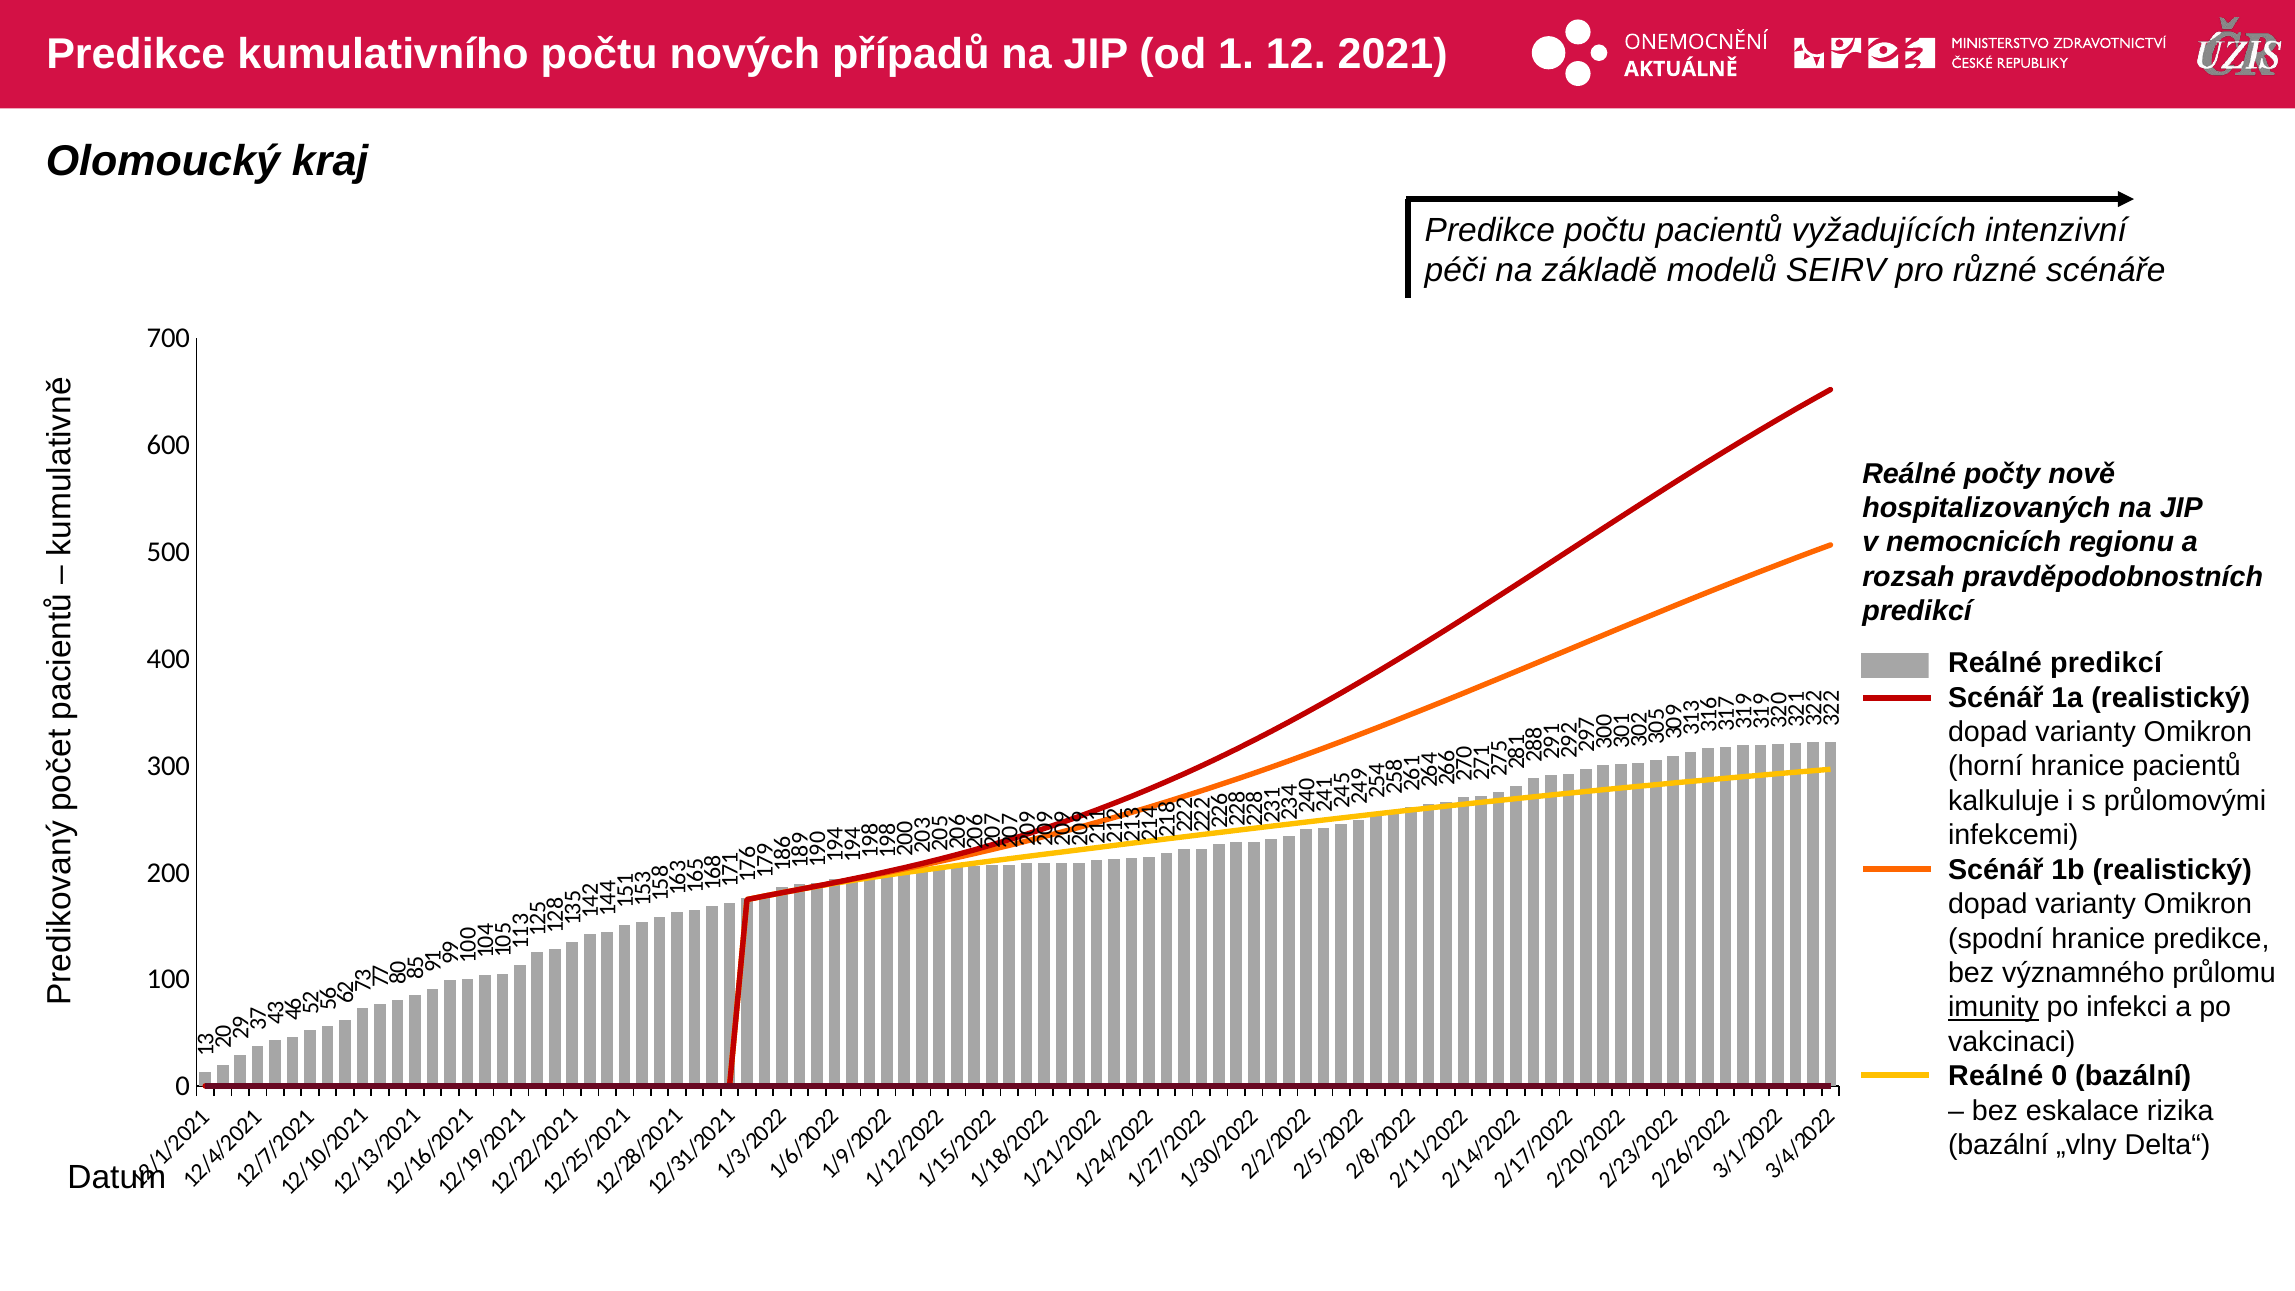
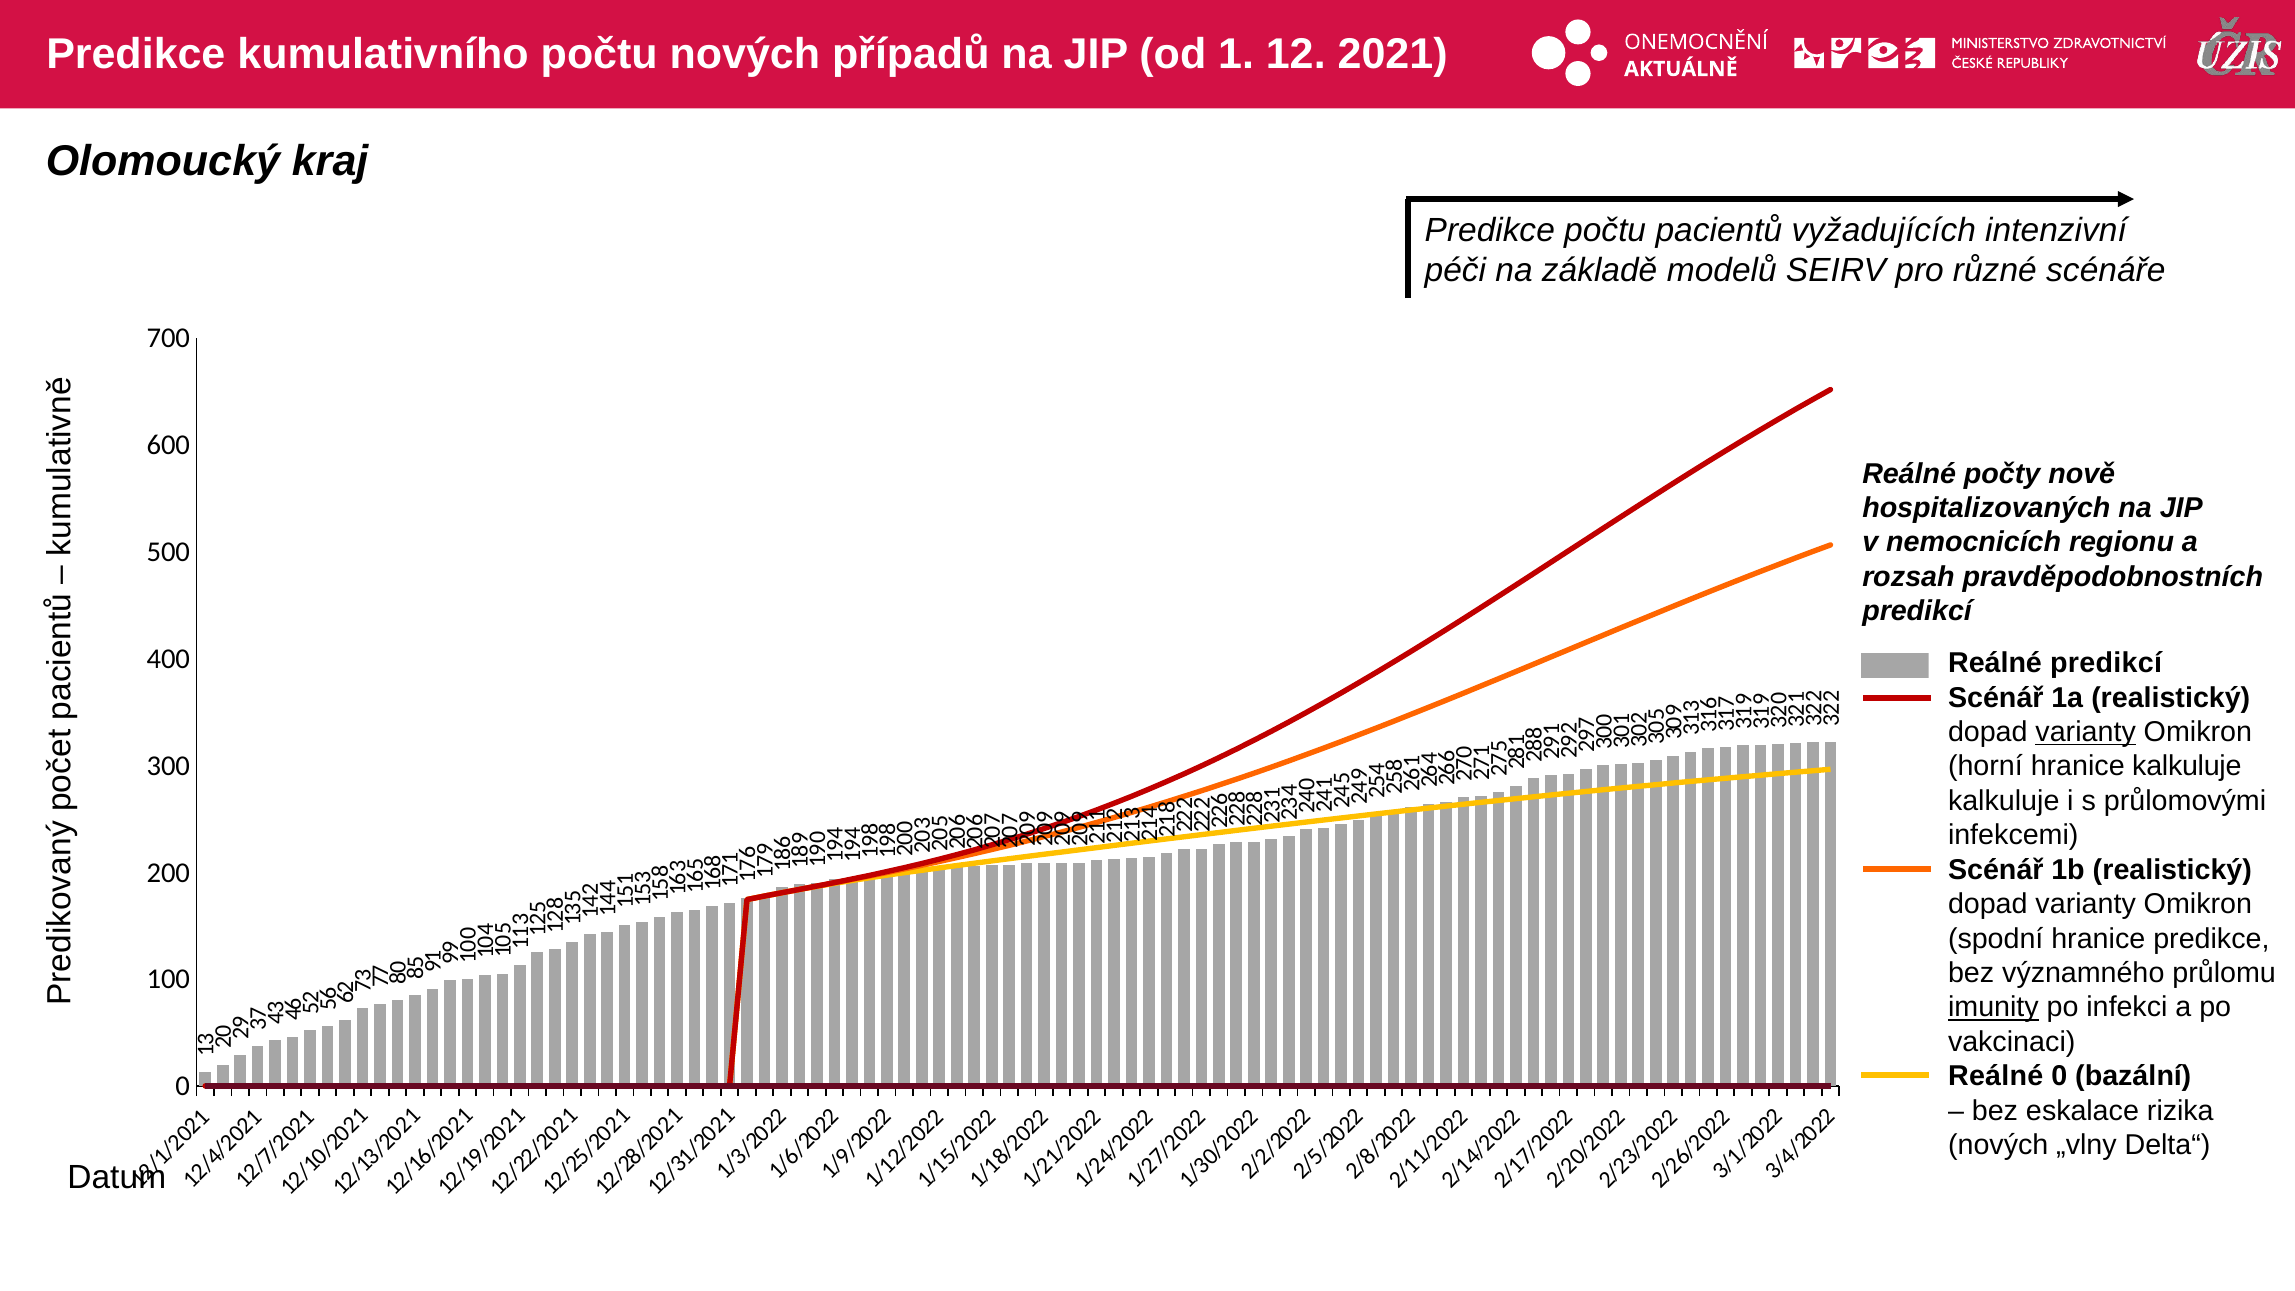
varianty at (2086, 732) underline: none -> present
hranice pacientů: pacientů -> kalkuluje
bazální at (1998, 1145): bazální -> nových
